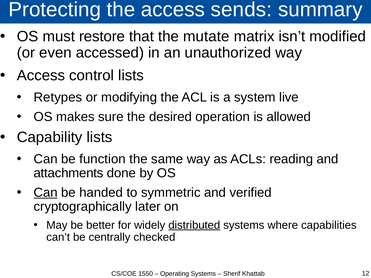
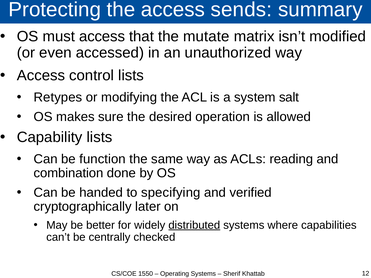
must restore: restore -> access
live: live -> salt
attachments: attachments -> combination
Can at (46, 193) underline: present -> none
symmetric: symmetric -> specifying
